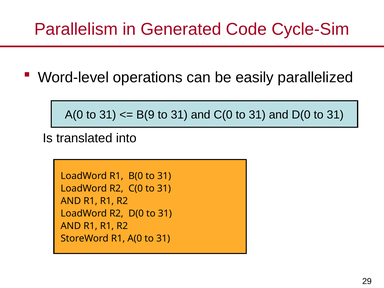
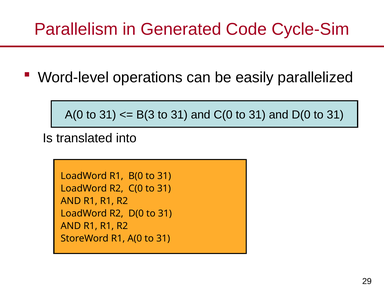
B(9: B(9 -> B(3
